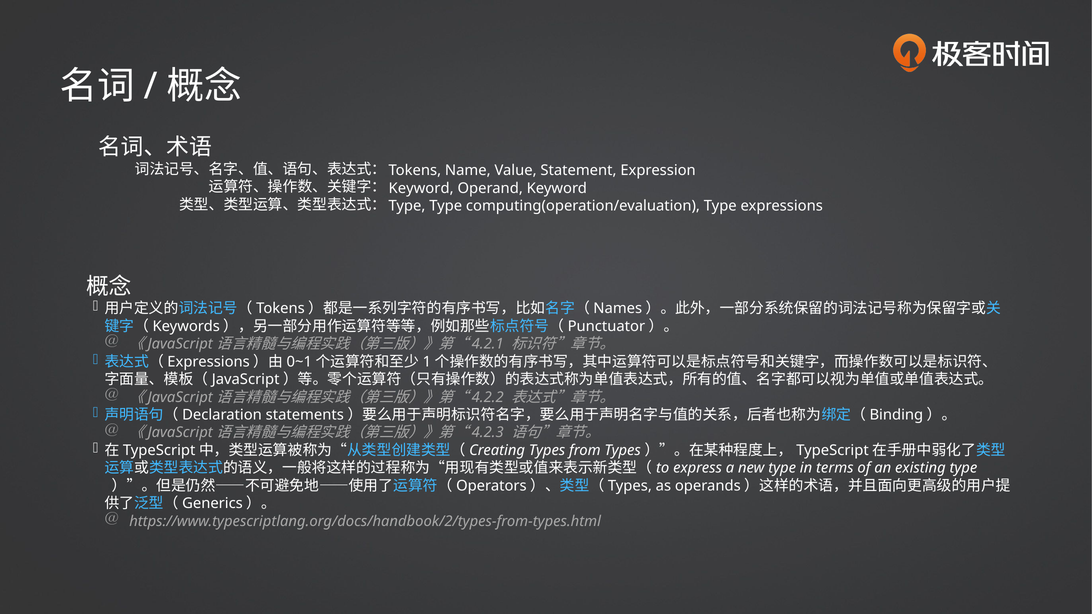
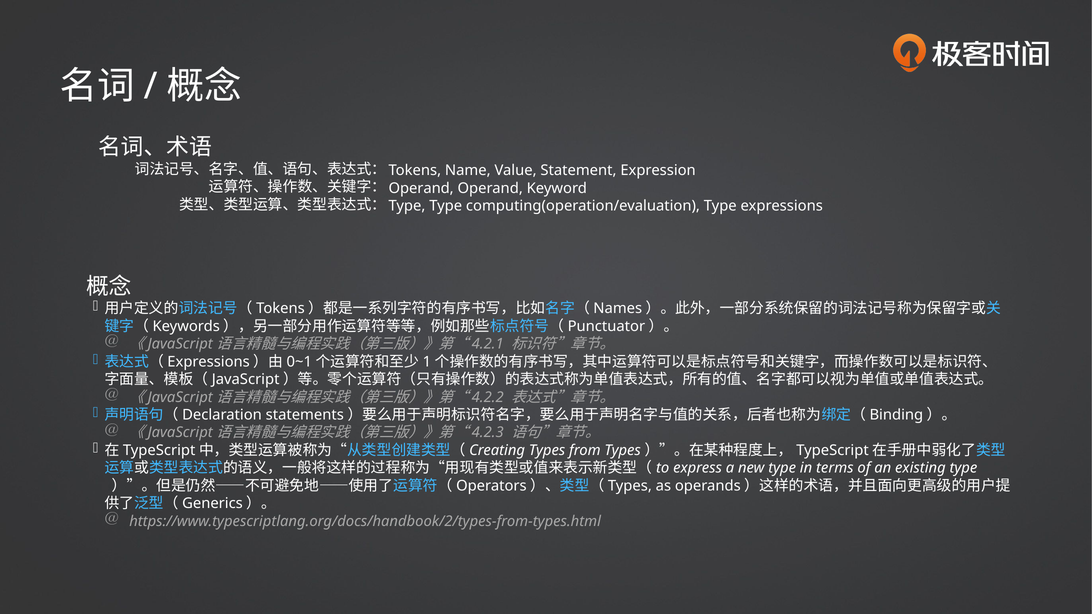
Keyword at (421, 188): Keyword -> Operand
